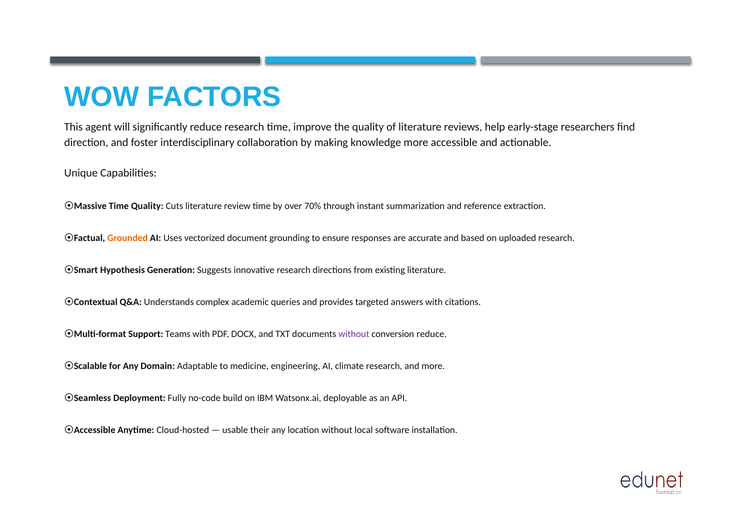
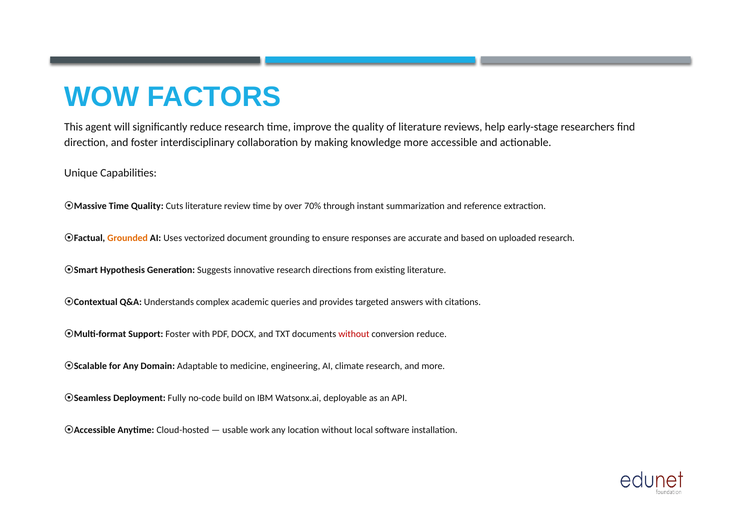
Support Teams: Teams -> Foster
without at (354, 334) colour: purple -> red
their: their -> work
